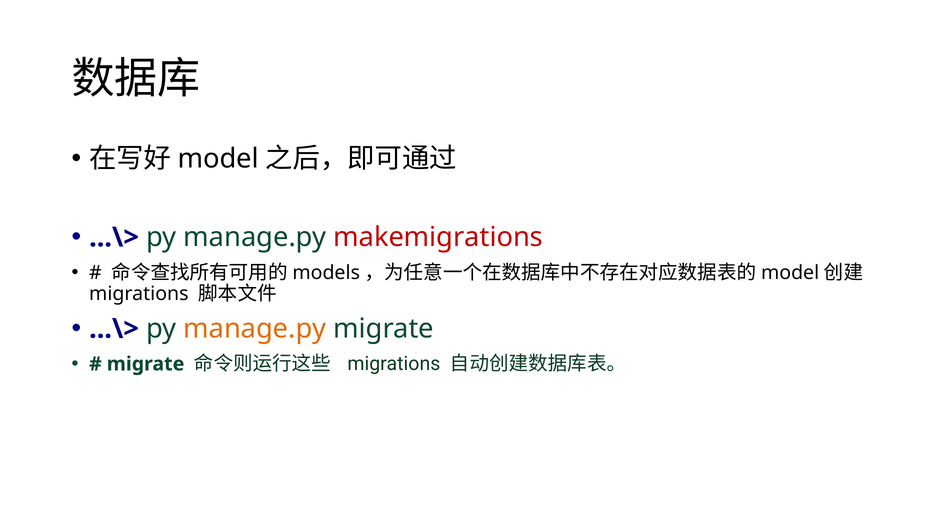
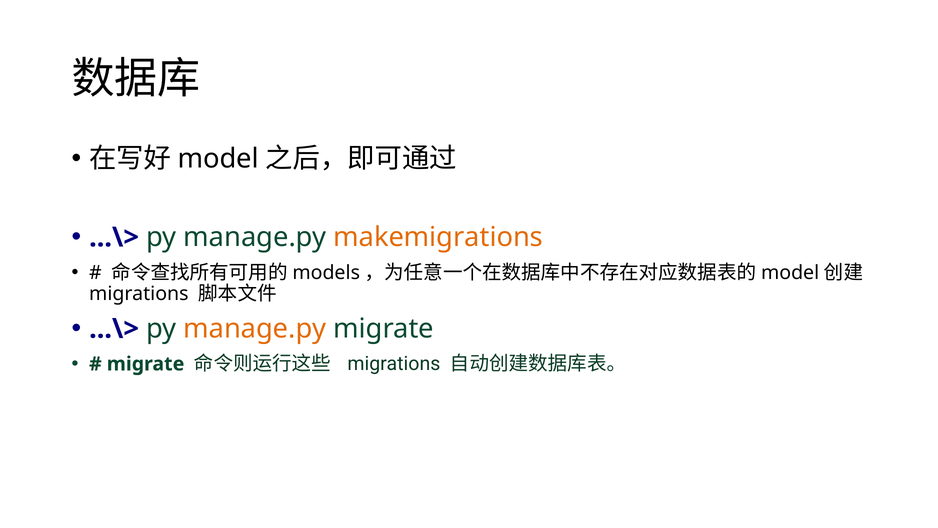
makemigrations colour: red -> orange
